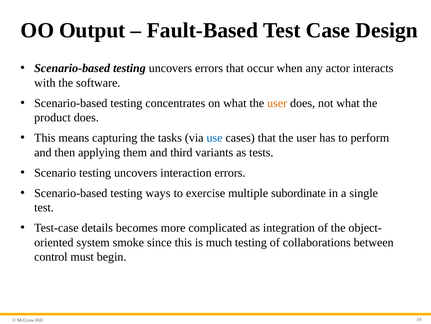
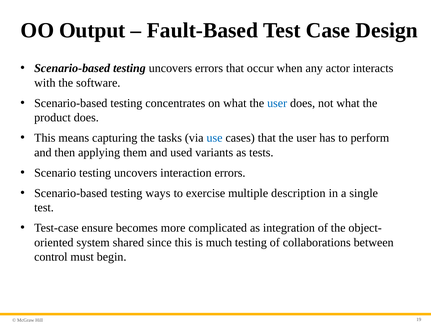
user at (277, 103) colour: orange -> blue
third: third -> used
subordinate: subordinate -> description
details: details -> ensure
smoke: smoke -> shared
